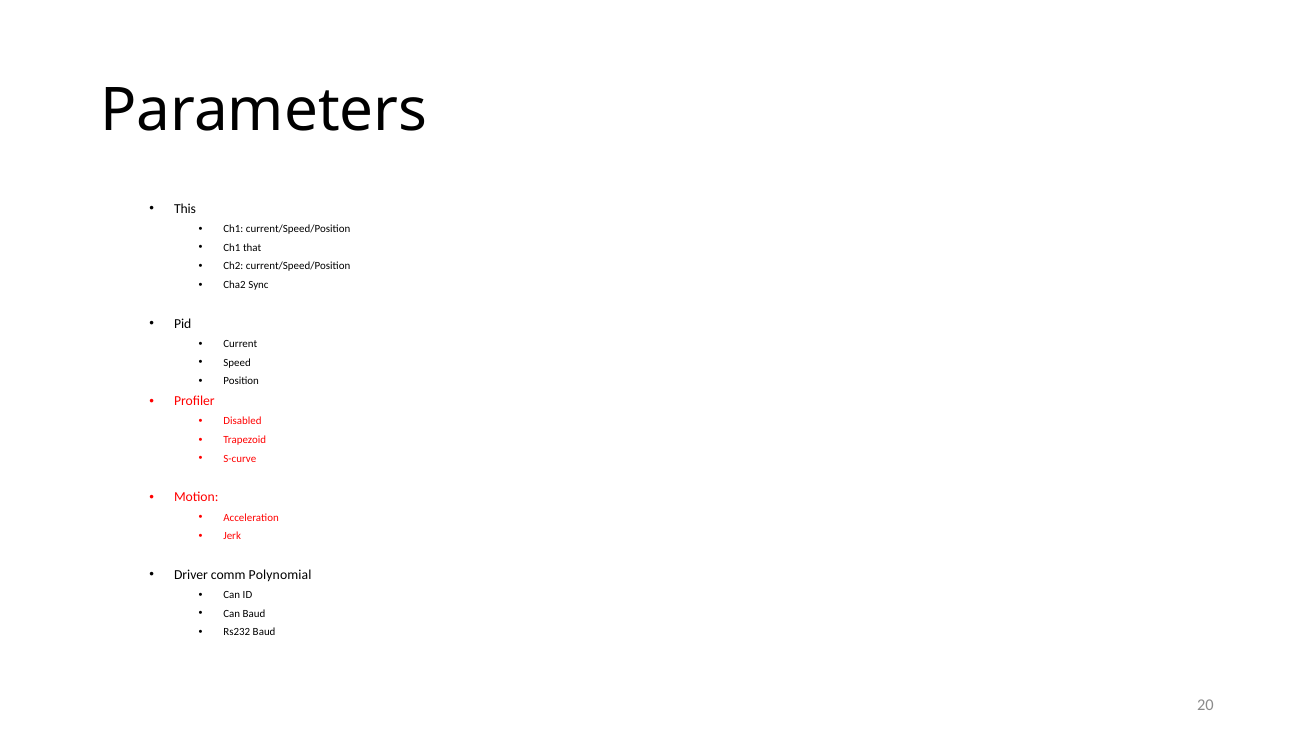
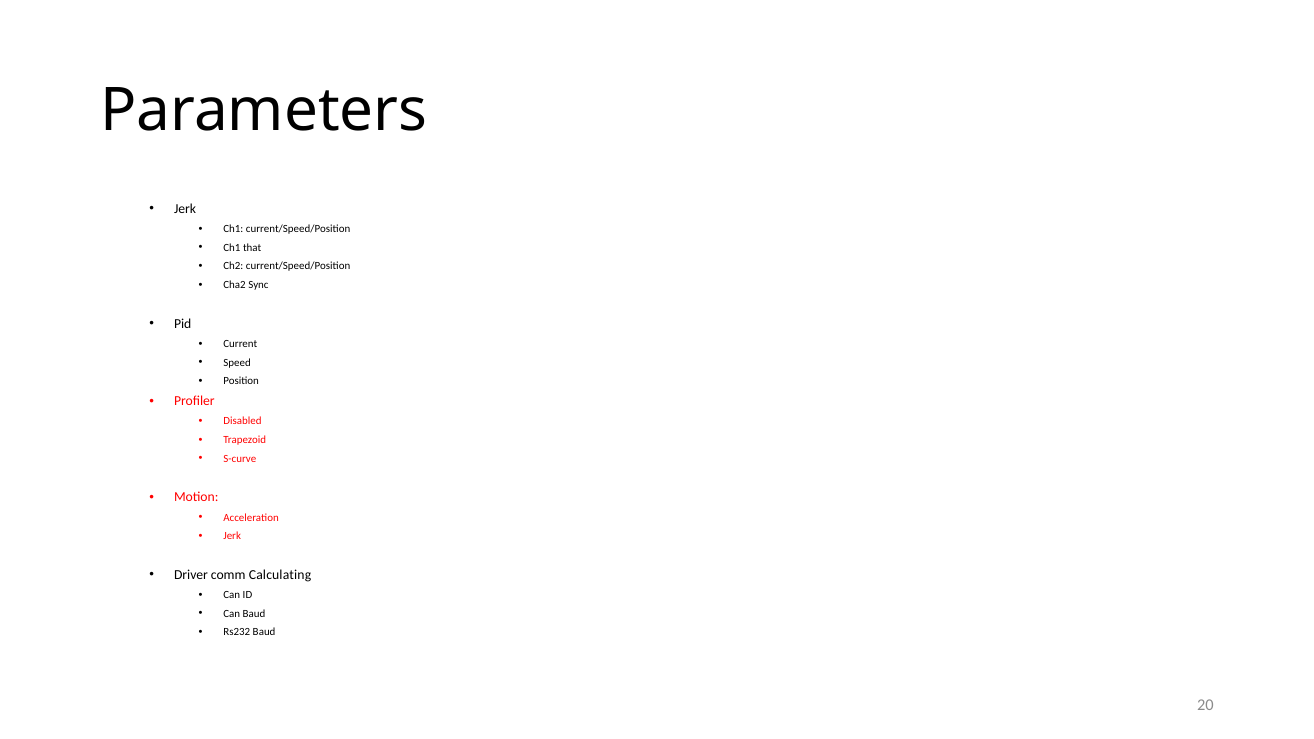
This at (185, 209): This -> Jerk
Polynomial: Polynomial -> Calculating
